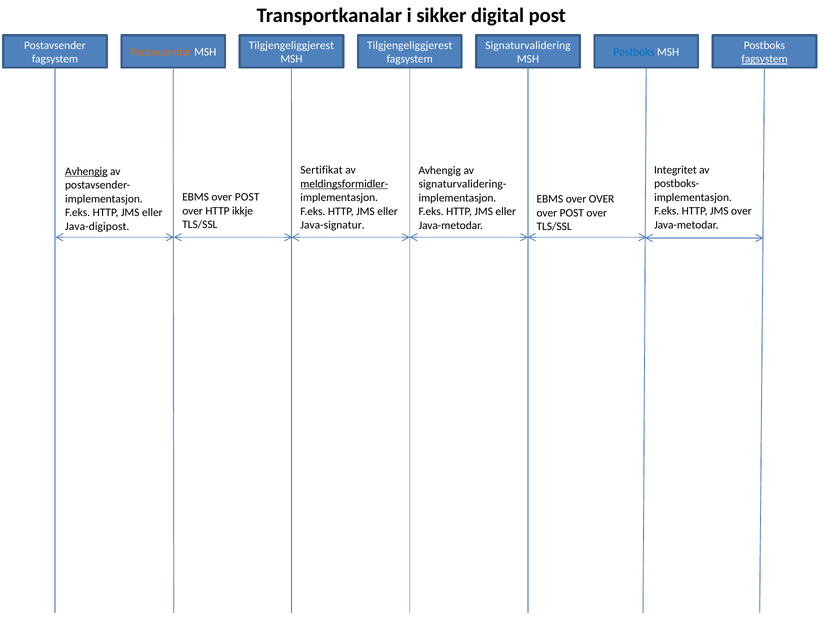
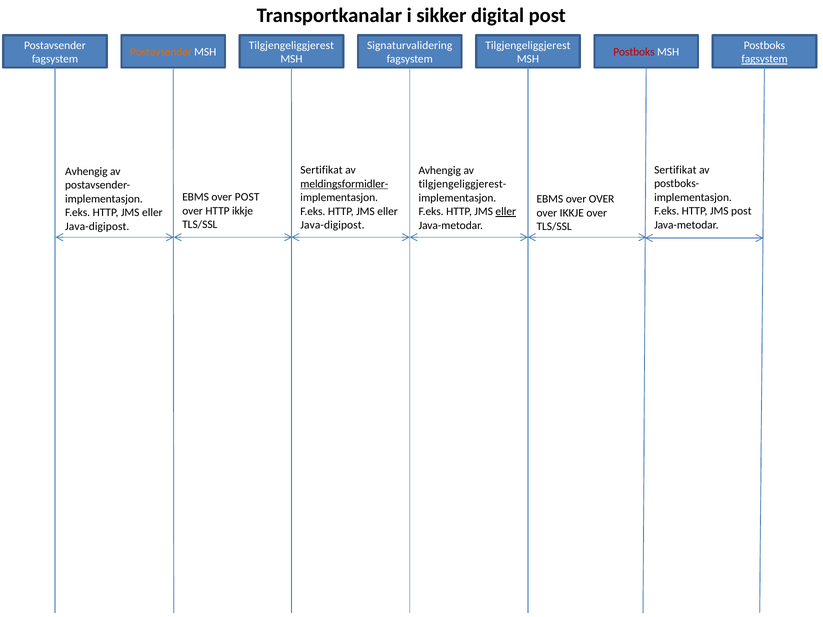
Tilgjengeliggjerest at (410, 45): Tilgjengeliggjerest -> Signaturvalidering
Signaturvalidering at (528, 45): Signaturvalidering -> Tilgjengeliggjerest
Postboks at (634, 52) colour: blue -> red
Integritet at (675, 170): Integritet -> Sertifikat
Avhengig at (86, 171) underline: present -> none
signaturvalidering-: signaturvalidering- -> tilgjengeliggjerest-
JMS over: over -> post
eller at (506, 212) underline: none -> present
POST at (572, 213): POST -> IKKJE
Java-signatur at (332, 225): Java-signatur -> Java-digipost
